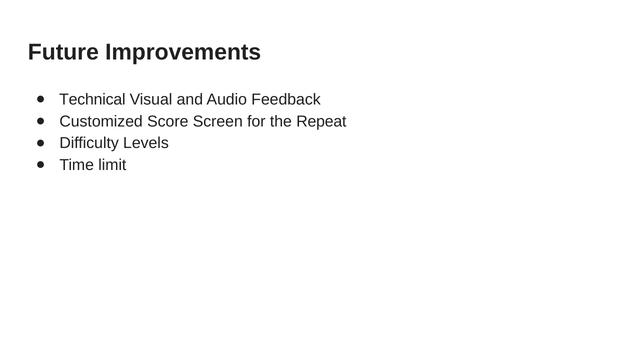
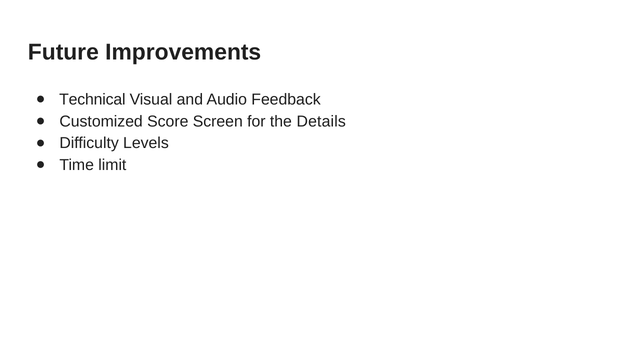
Repeat: Repeat -> Details
